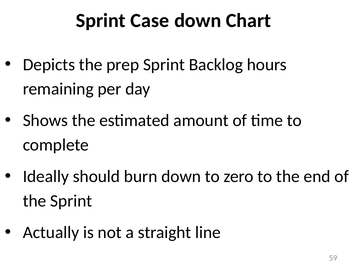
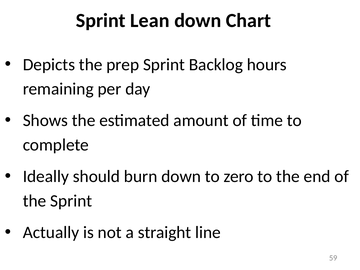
Case: Case -> Lean
